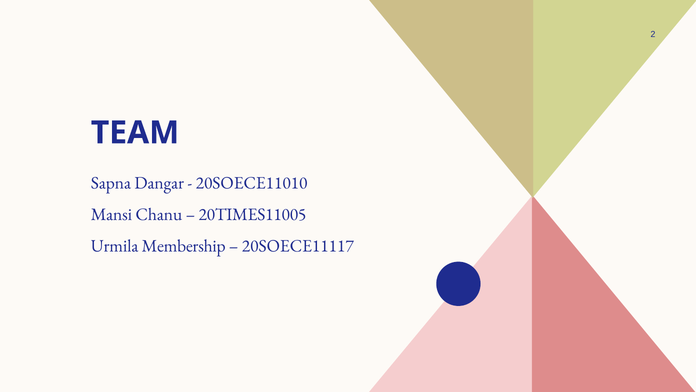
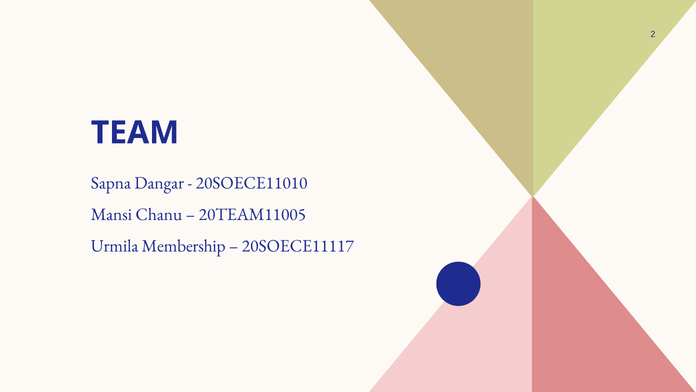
20TIMES11005: 20TIMES11005 -> 20TEAM11005
